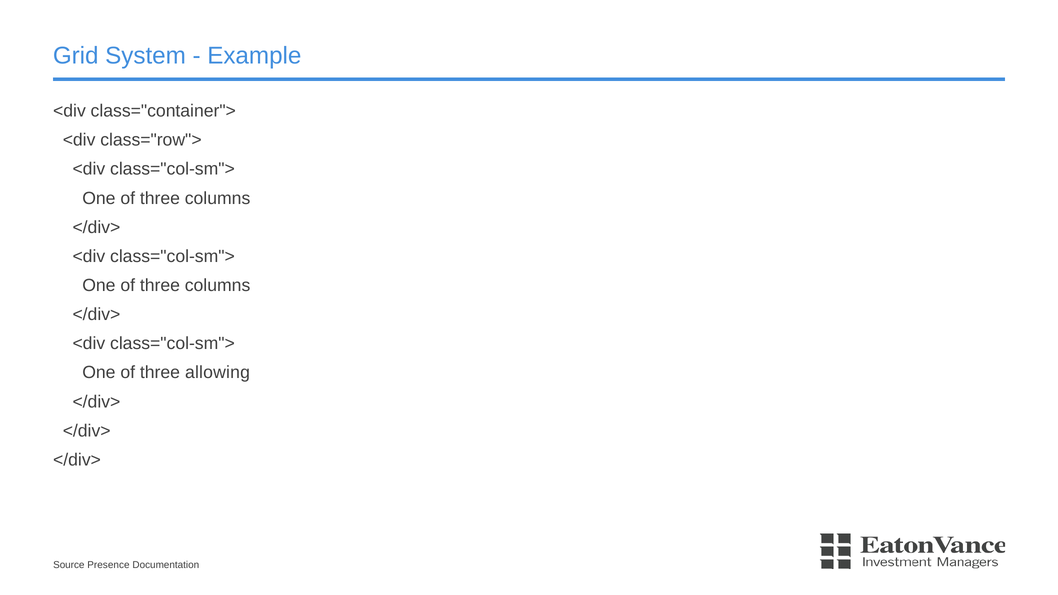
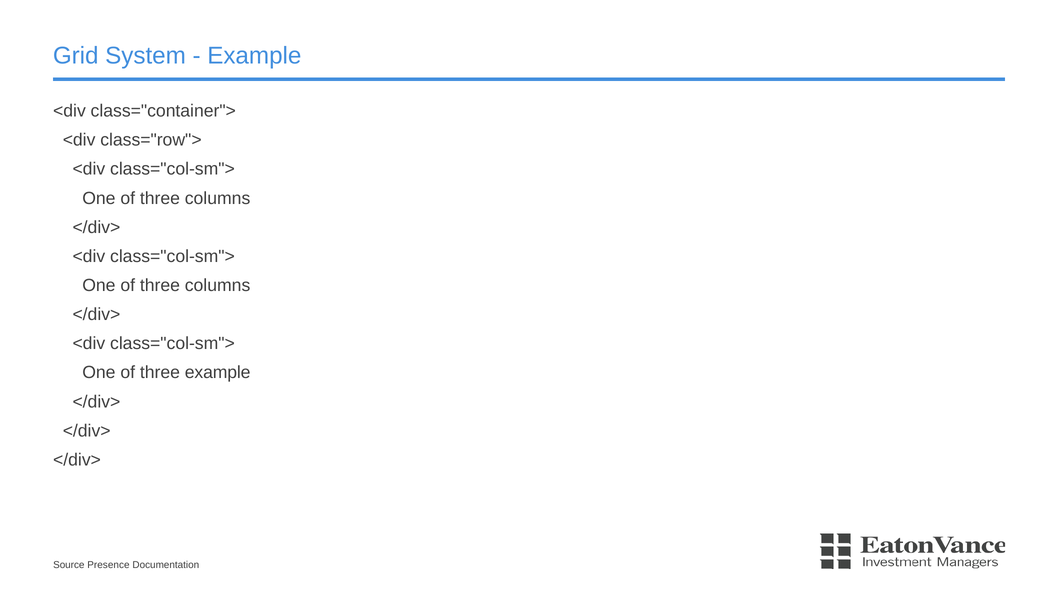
three allowing: allowing -> example
